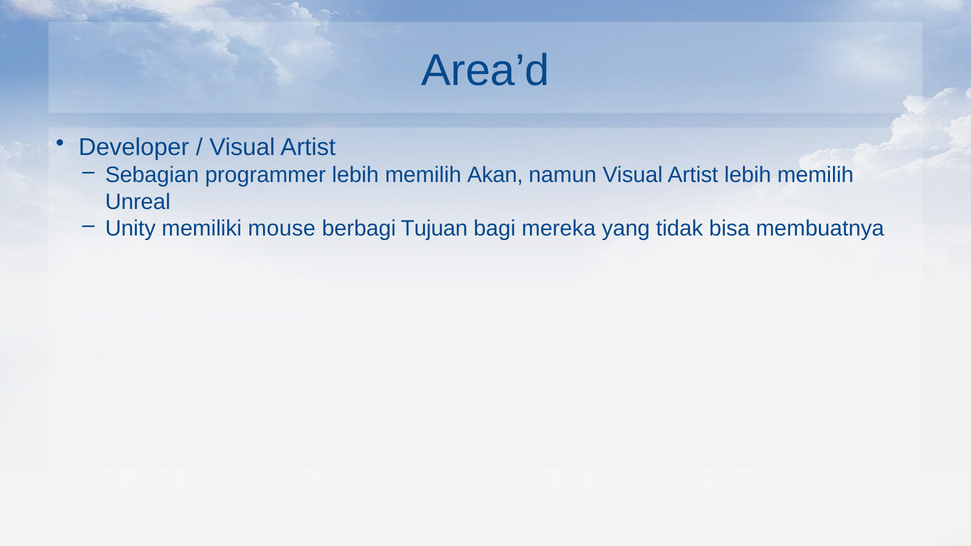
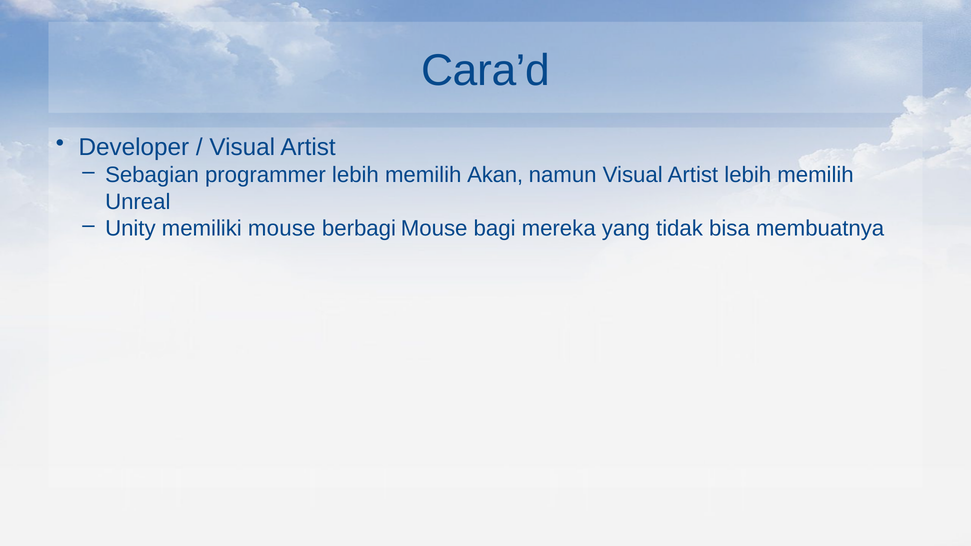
Area’d: Area’d -> Cara’d
berbagi Tujuan: Tujuan -> Mouse
